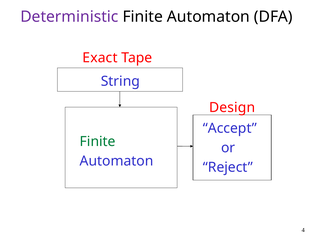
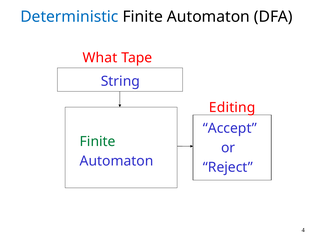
Deterministic colour: purple -> blue
Exact: Exact -> What
Design: Design -> Editing
